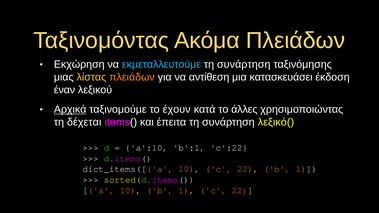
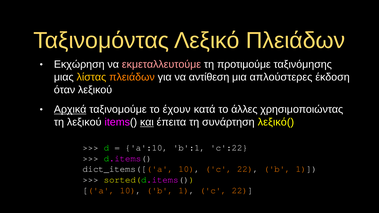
Ακόμα: Ακόμα -> Λεξικό
εκμεταλλευτούμε colour: light blue -> pink
συνάρτηση at (244, 64): συνάρτηση -> προτιμούμε
κατασκευάσει: κατασκευάσει -> απλούστερες
έναν: έναν -> όταν
τη δέχεται: δέχεται -> λεξικού
και underline: none -> present
